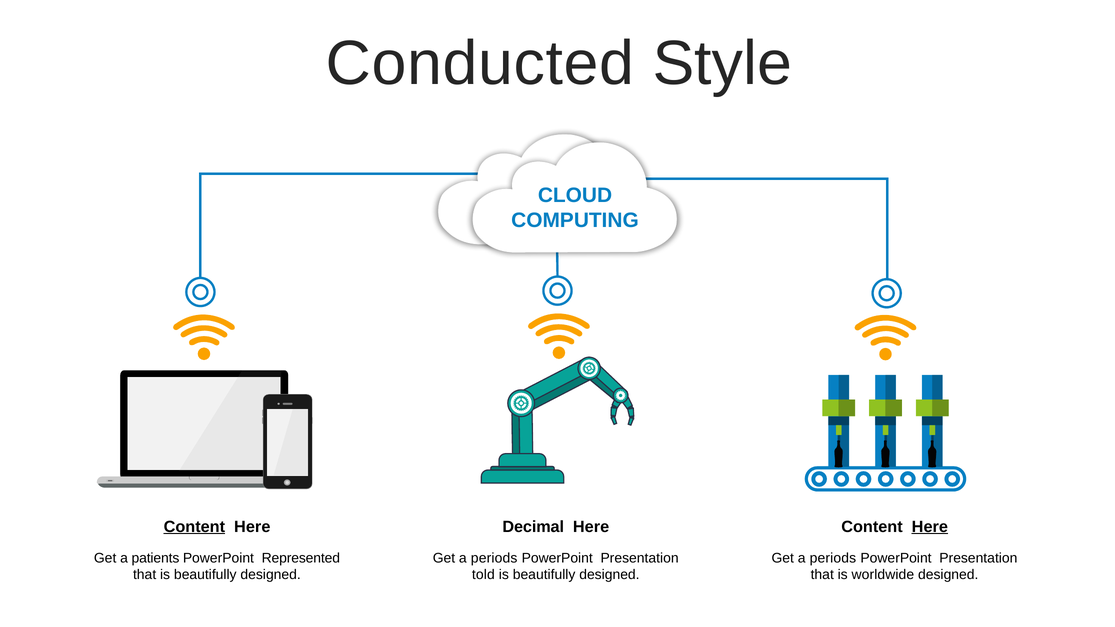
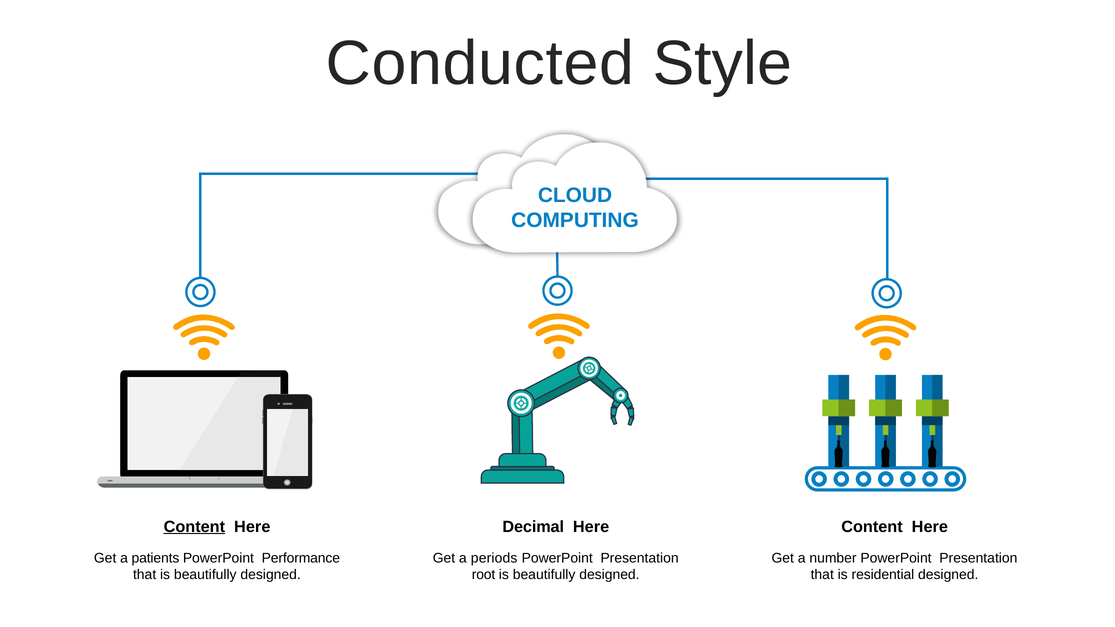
Here at (930, 527) underline: present -> none
Represented: Represented -> Performance
periods at (833, 558): periods -> number
told: told -> root
worldwide: worldwide -> residential
